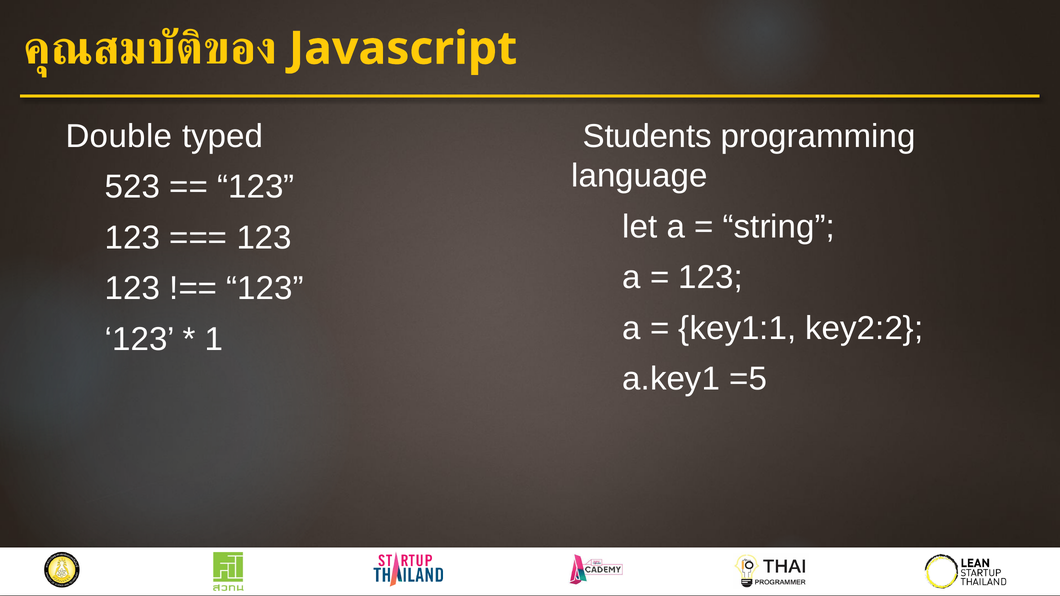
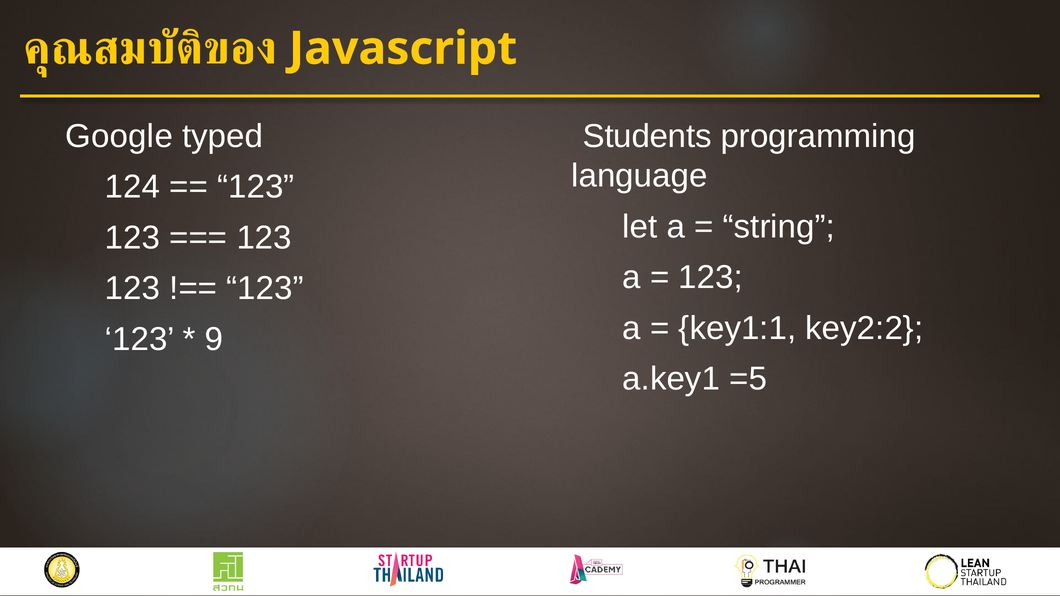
Double: Double -> Google
523: 523 -> 124
1: 1 -> 9
